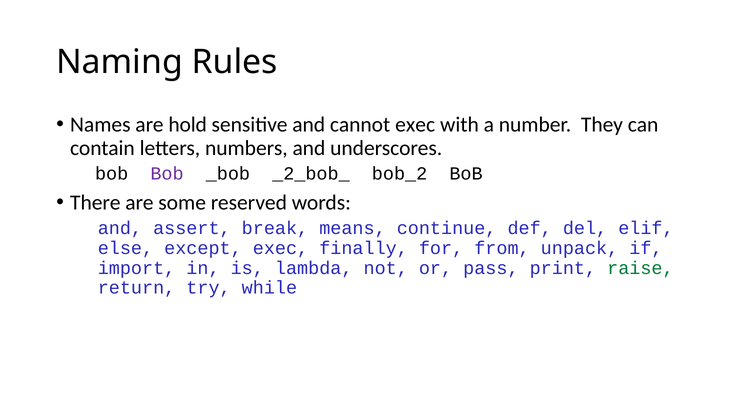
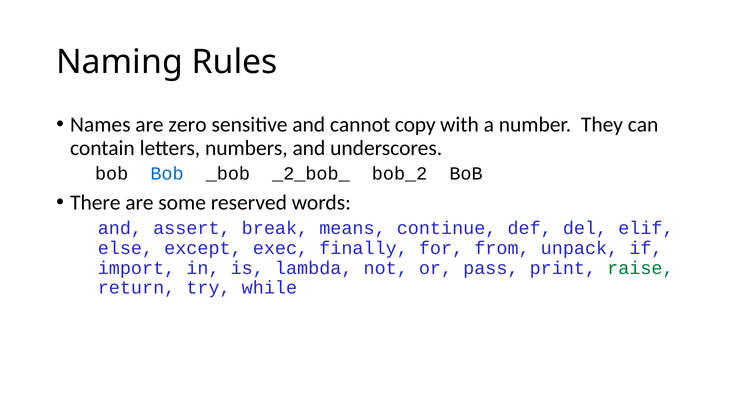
hold: hold -> zero
cannot exec: exec -> copy
Bob at (167, 173) colour: purple -> blue
